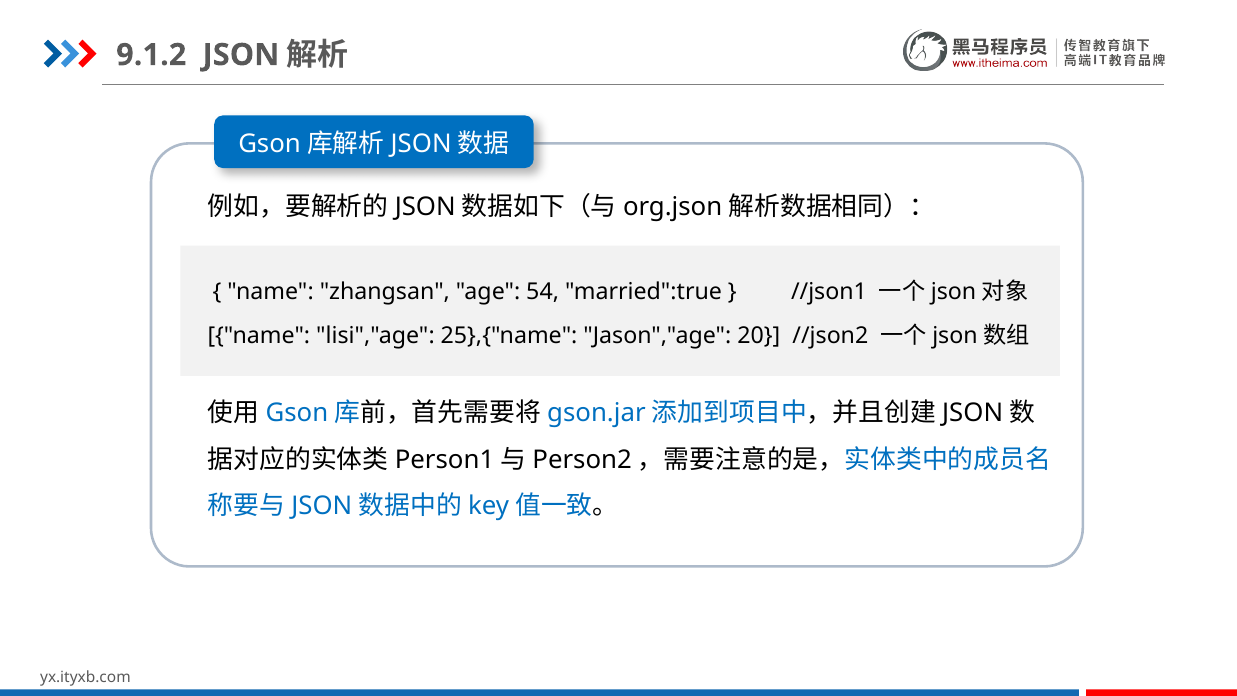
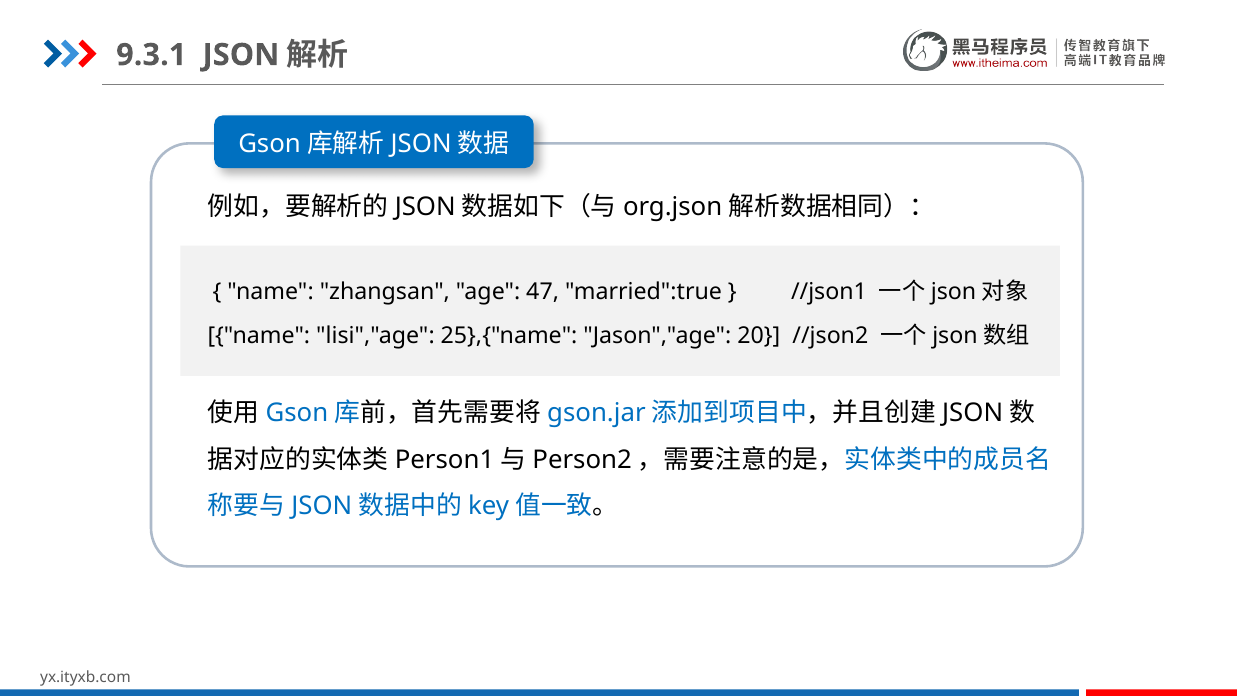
9.1.2: 9.1.2 -> 9.3.1
54: 54 -> 47
